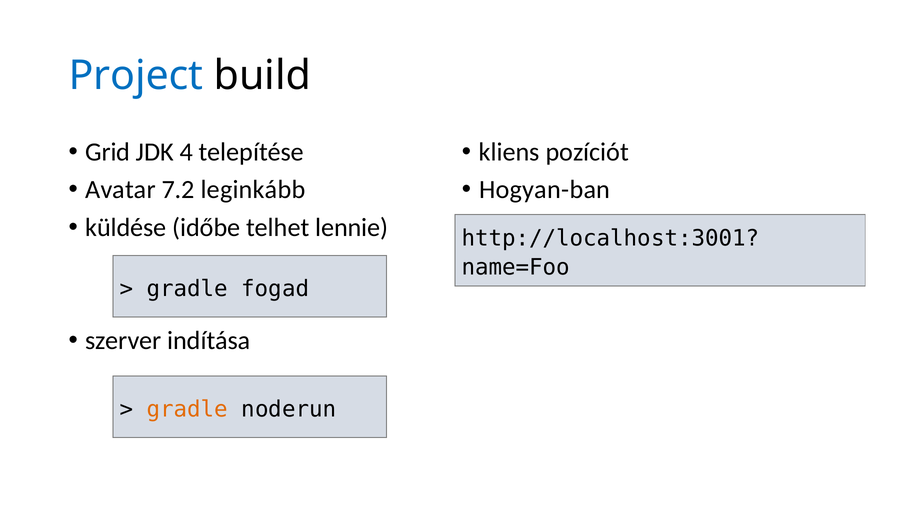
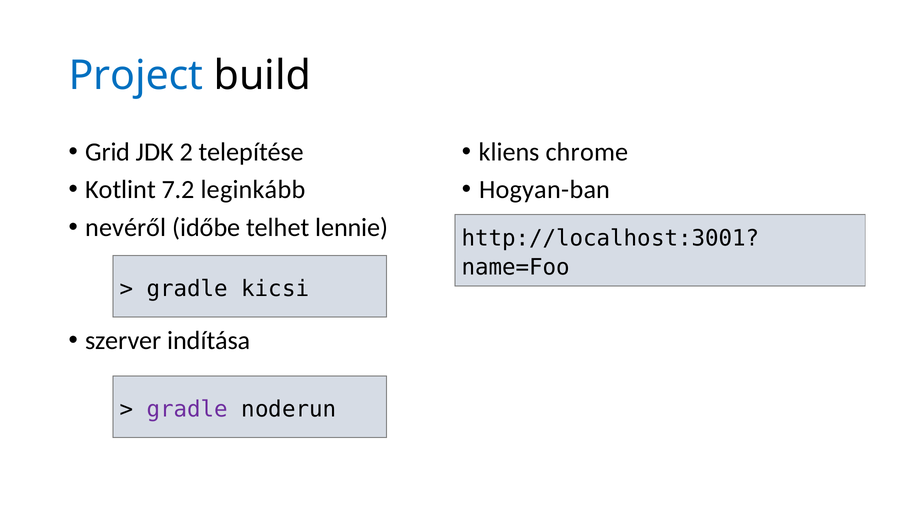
4: 4 -> 2
pozíciót: pozíciót -> chrome
Avatar: Avatar -> Kotlint
küldése: küldése -> nevéről
fogad: fogad -> kicsi
gradle at (187, 409) colour: orange -> purple
